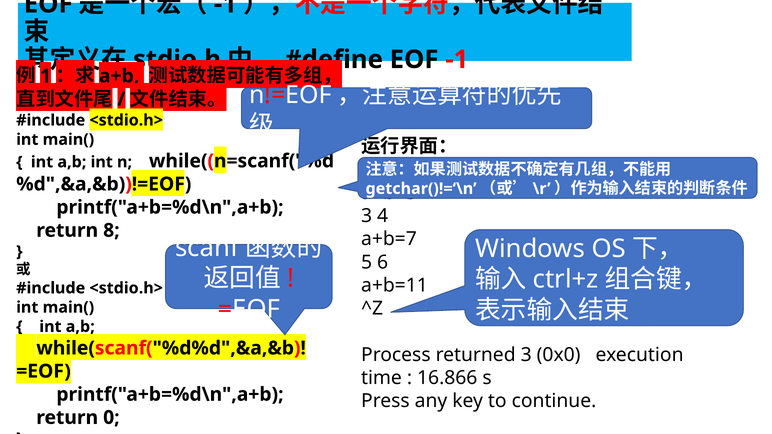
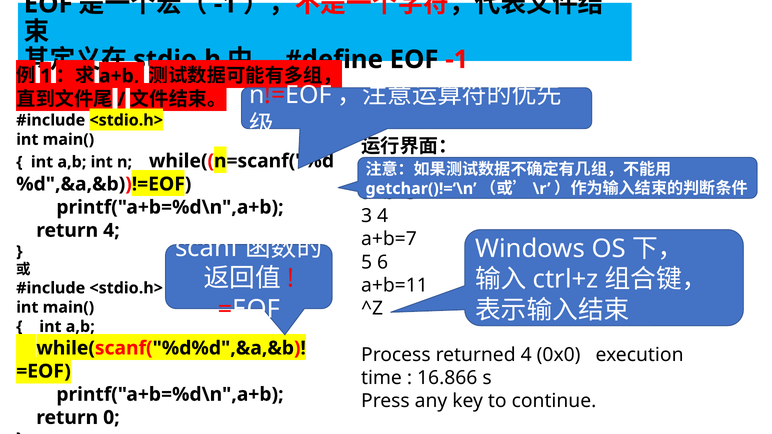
return 8: 8 -> 4
returned 3: 3 -> 4
